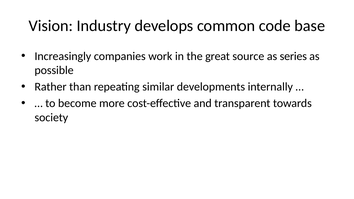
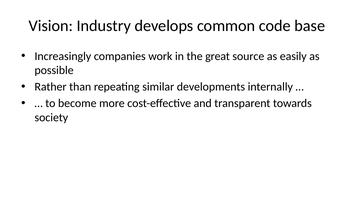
series: series -> easily
